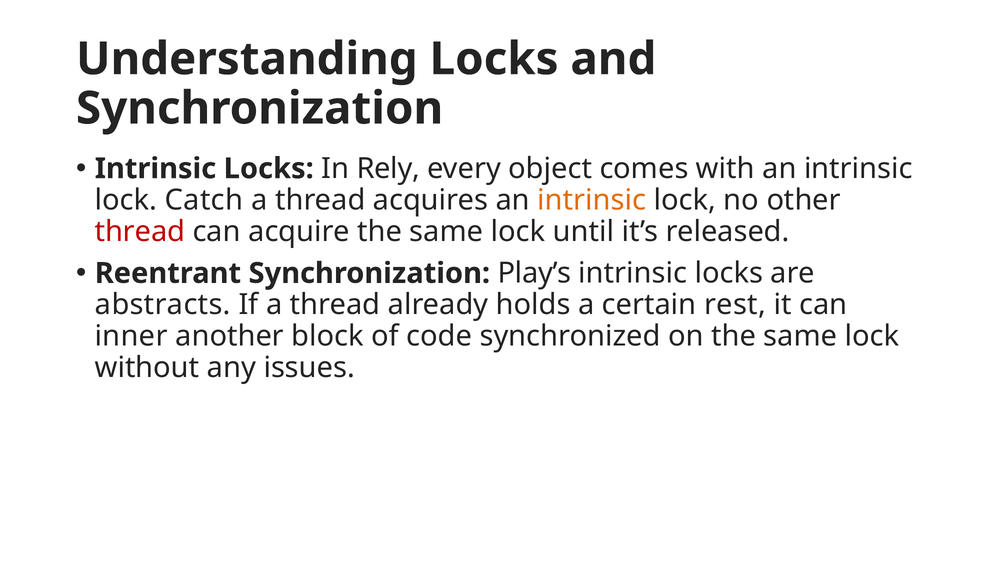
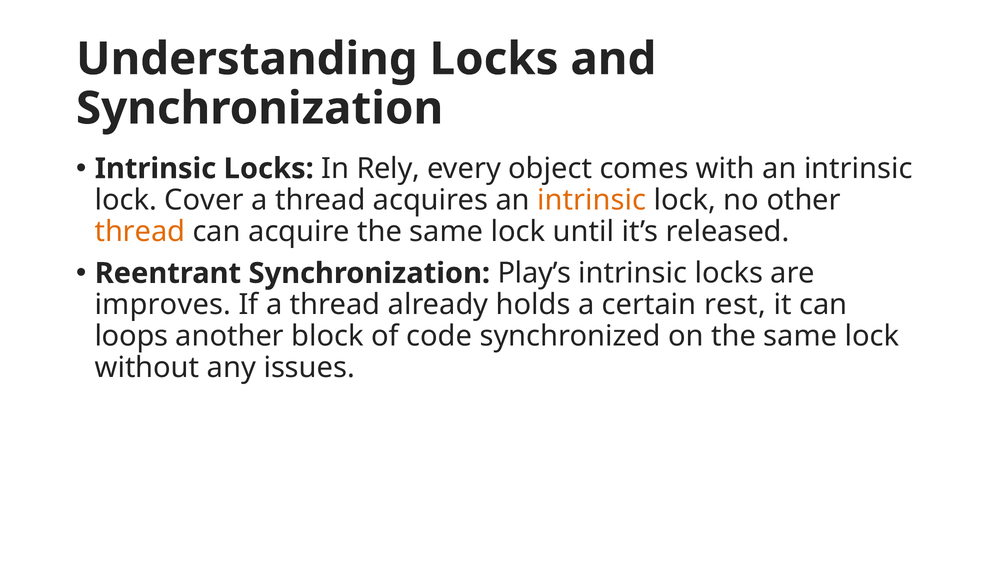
Catch: Catch -> Cover
thread at (140, 231) colour: red -> orange
abstracts: abstracts -> improves
inner: inner -> loops
